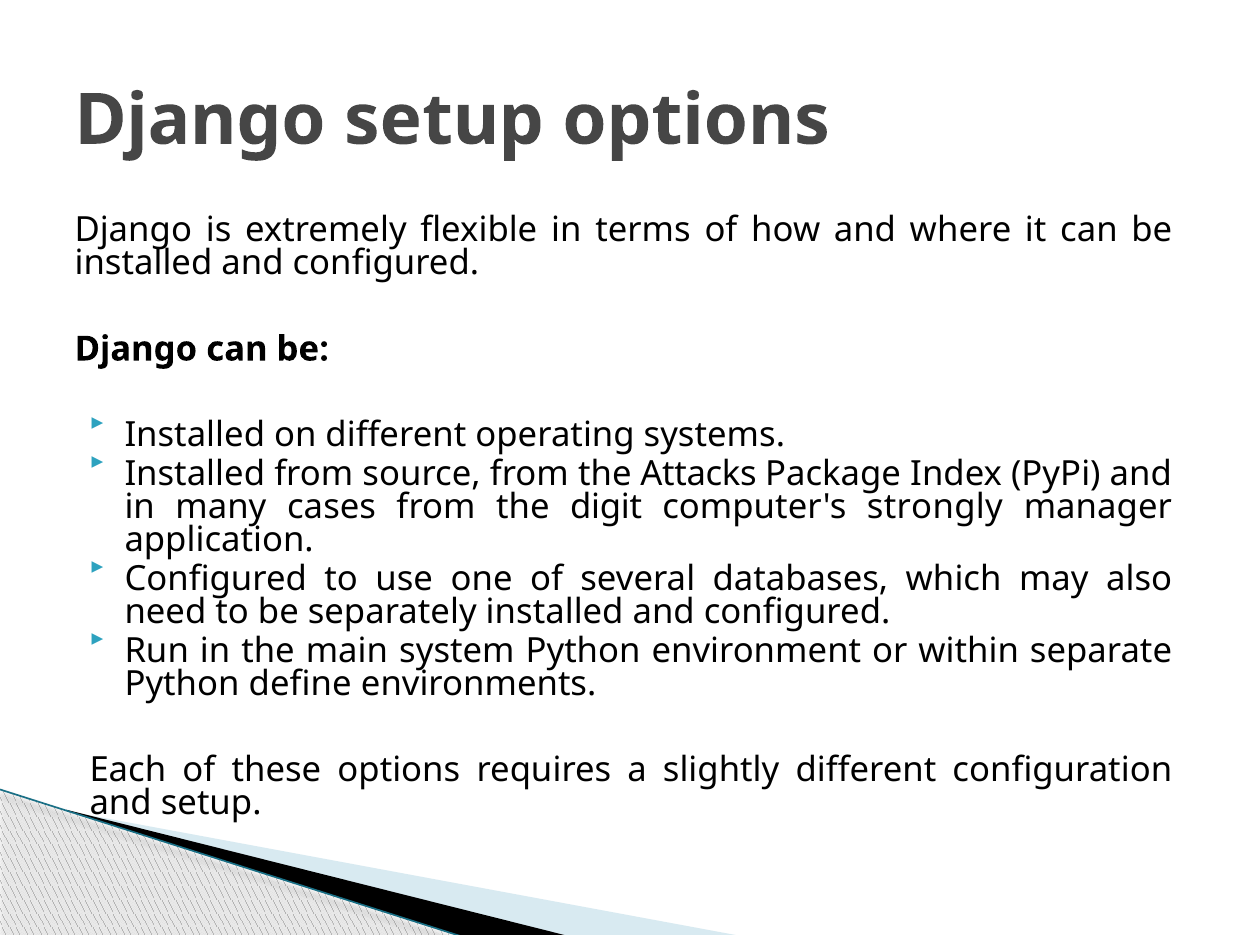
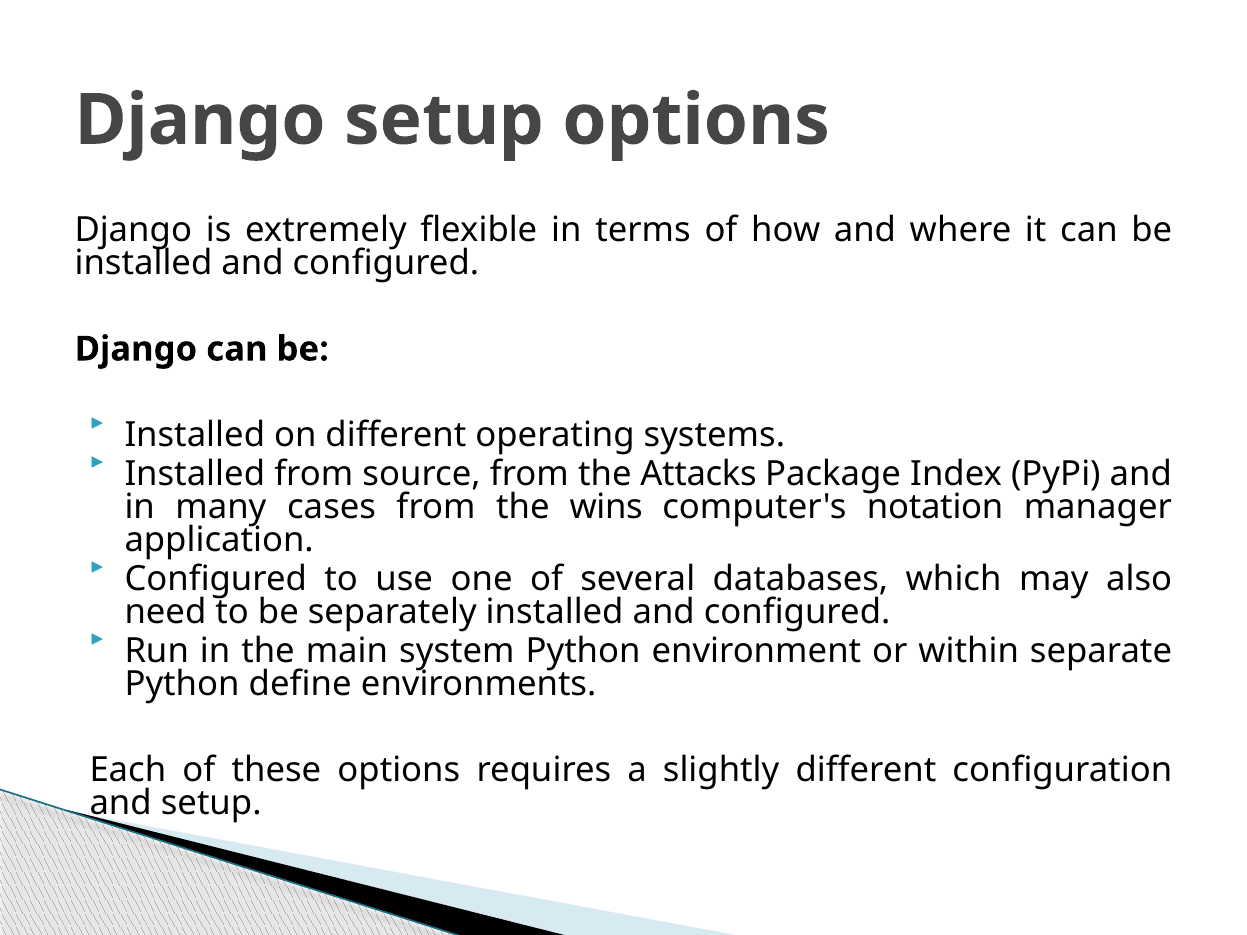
digit: digit -> wins
strongly: strongly -> notation
